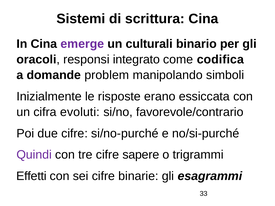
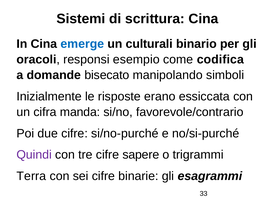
emerge colour: purple -> blue
integrato: integrato -> esempio
problem: problem -> bisecato
evoluti: evoluti -> manda
Effetti: Effetti -> Terra
